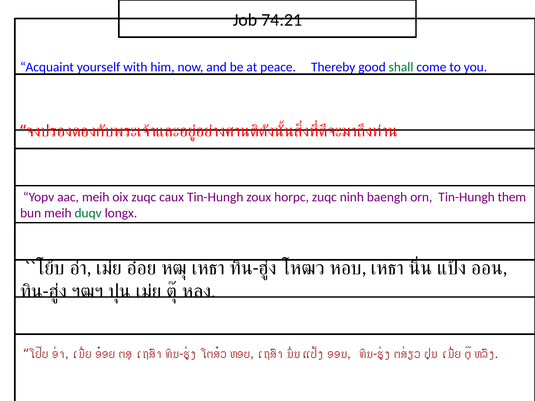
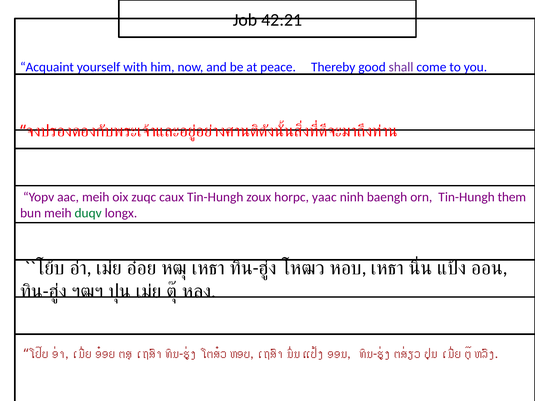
74:21: 74:21 -> 42:21
shall colour: green -> purple
horpc zuqc: zuqc -> yaac
